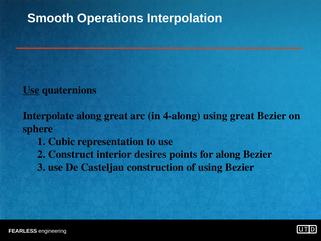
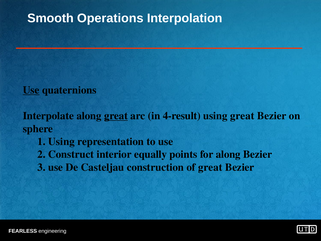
great at (116, 116) underline: none -> present
4-along: 4-along -> 4-result
1 Cubic: Cubic -> Using
desires: desires -> equally
of using: using -> great
